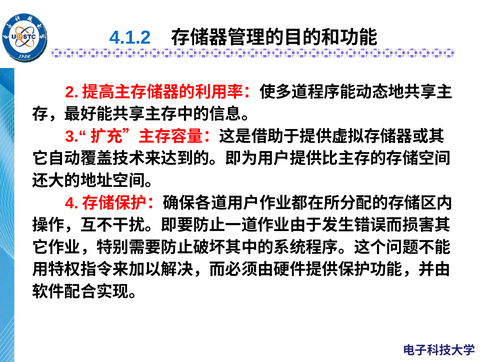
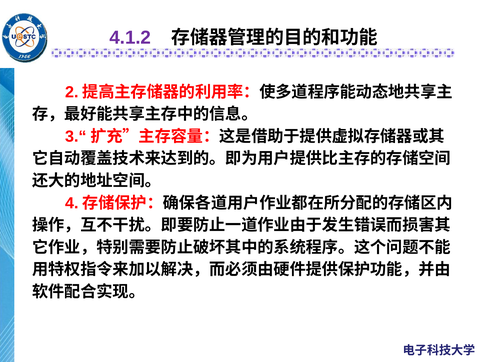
4.1.2 colour: blue -> purple
